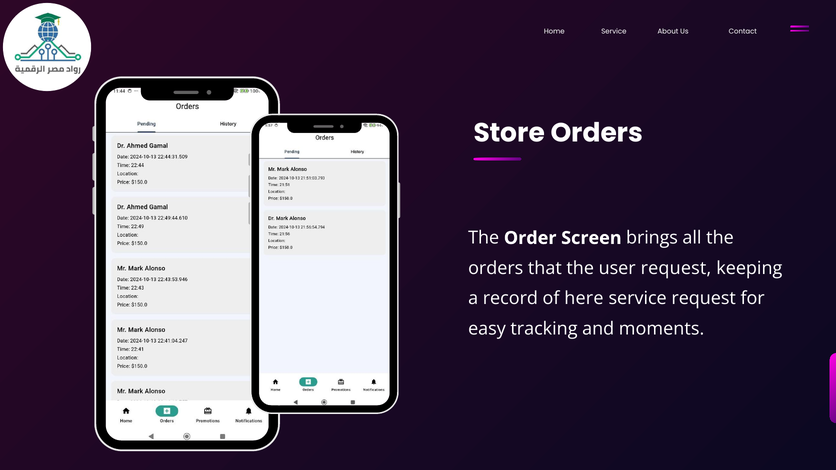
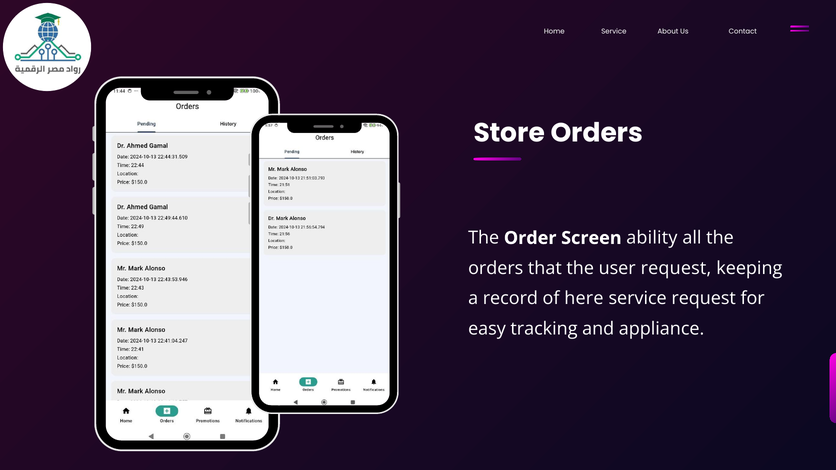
brings: brings -> ability
moments: moments -> appliance
